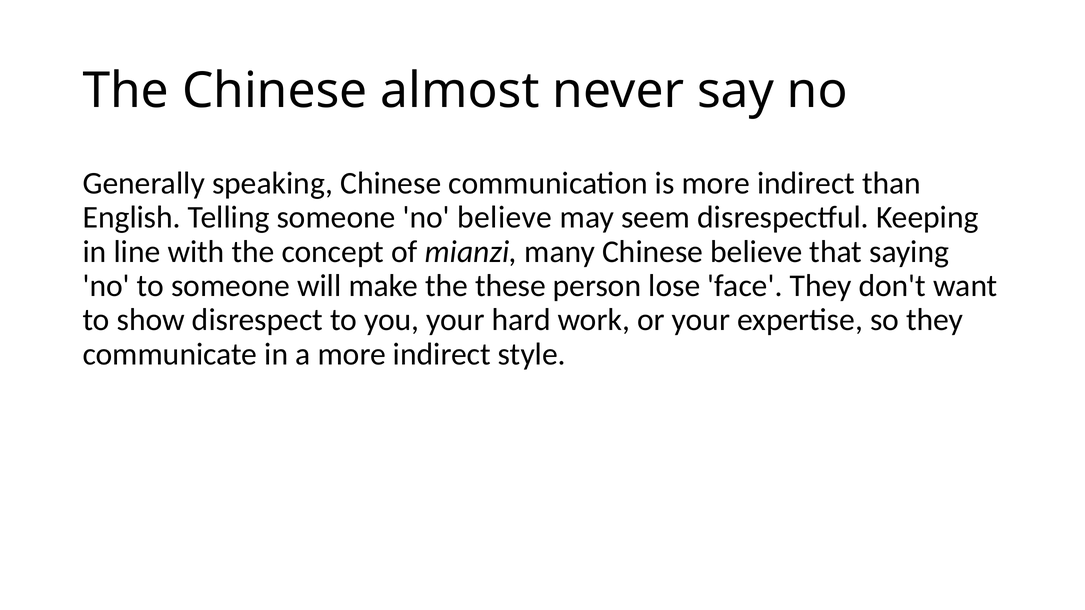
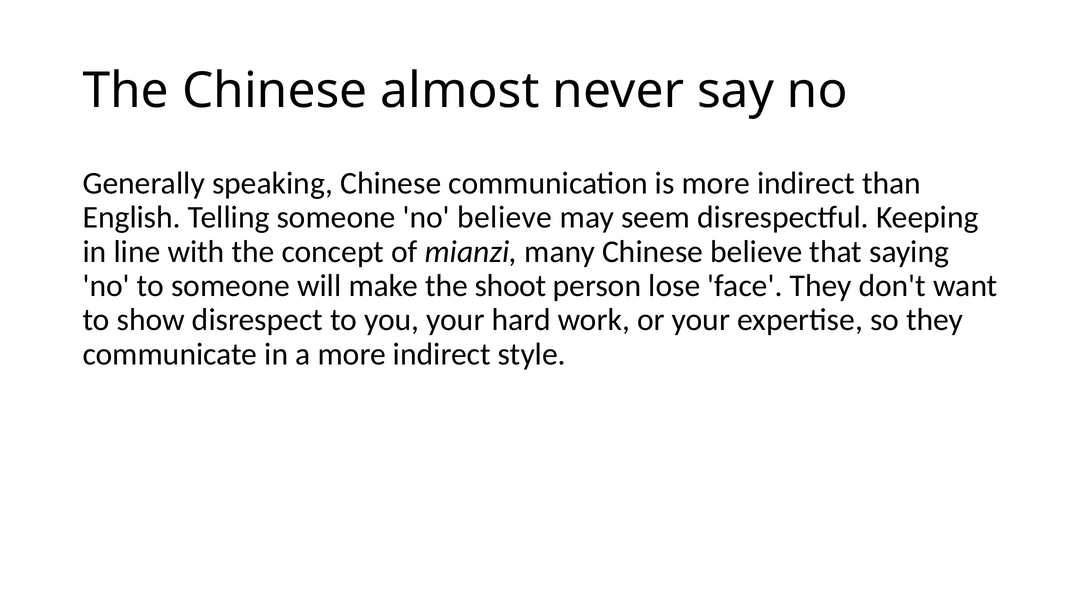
these: these -> shoot
